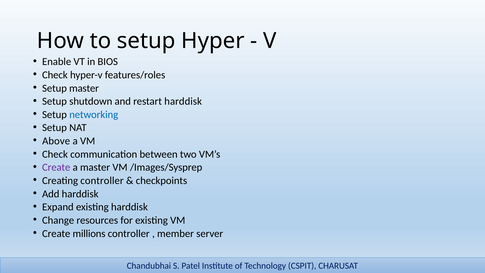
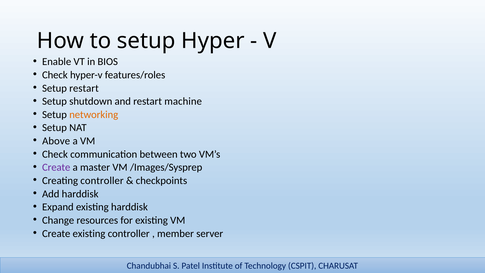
Setup master: master -> restart
restart harddisk: harddisk -> machine
networking colour: blue -> orange
Create millions: millions -> existing
